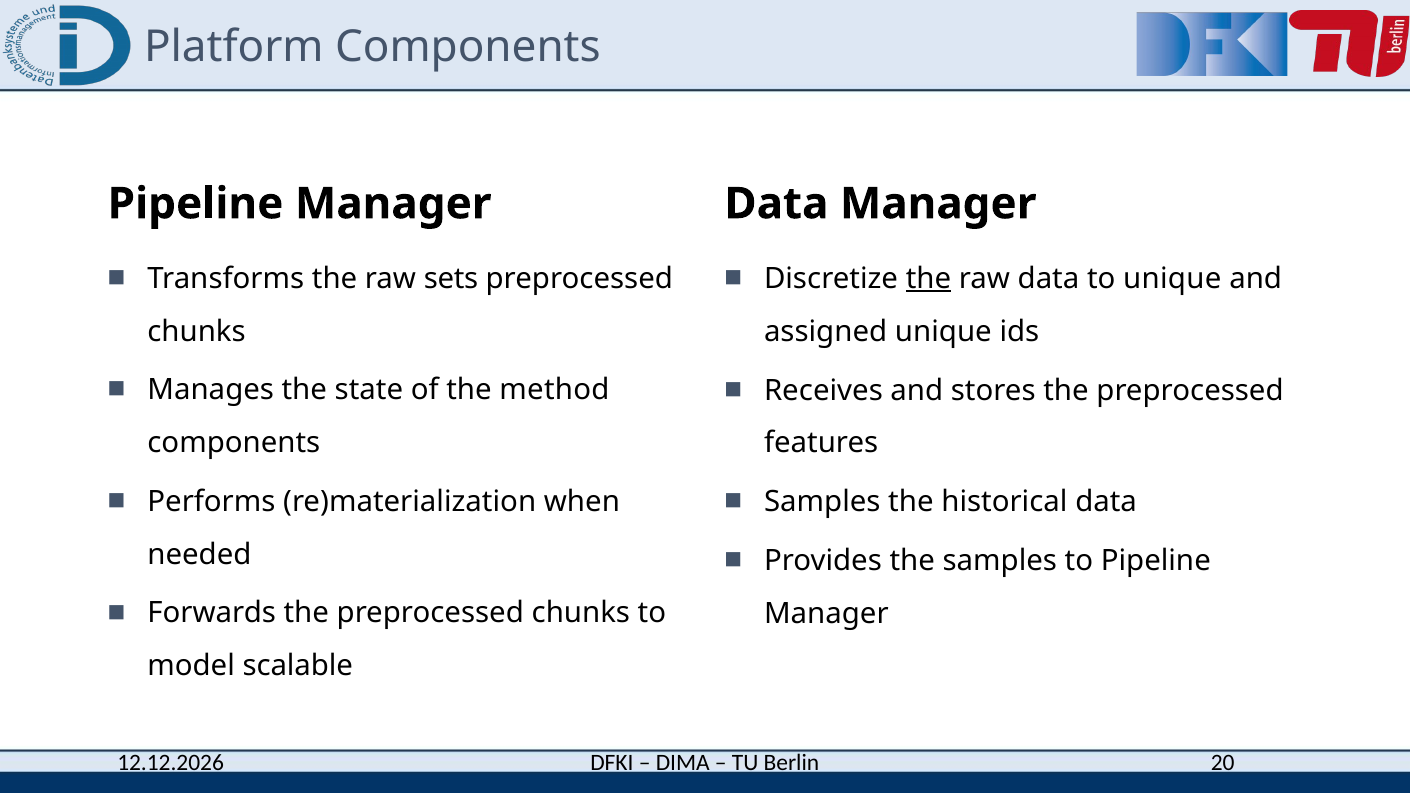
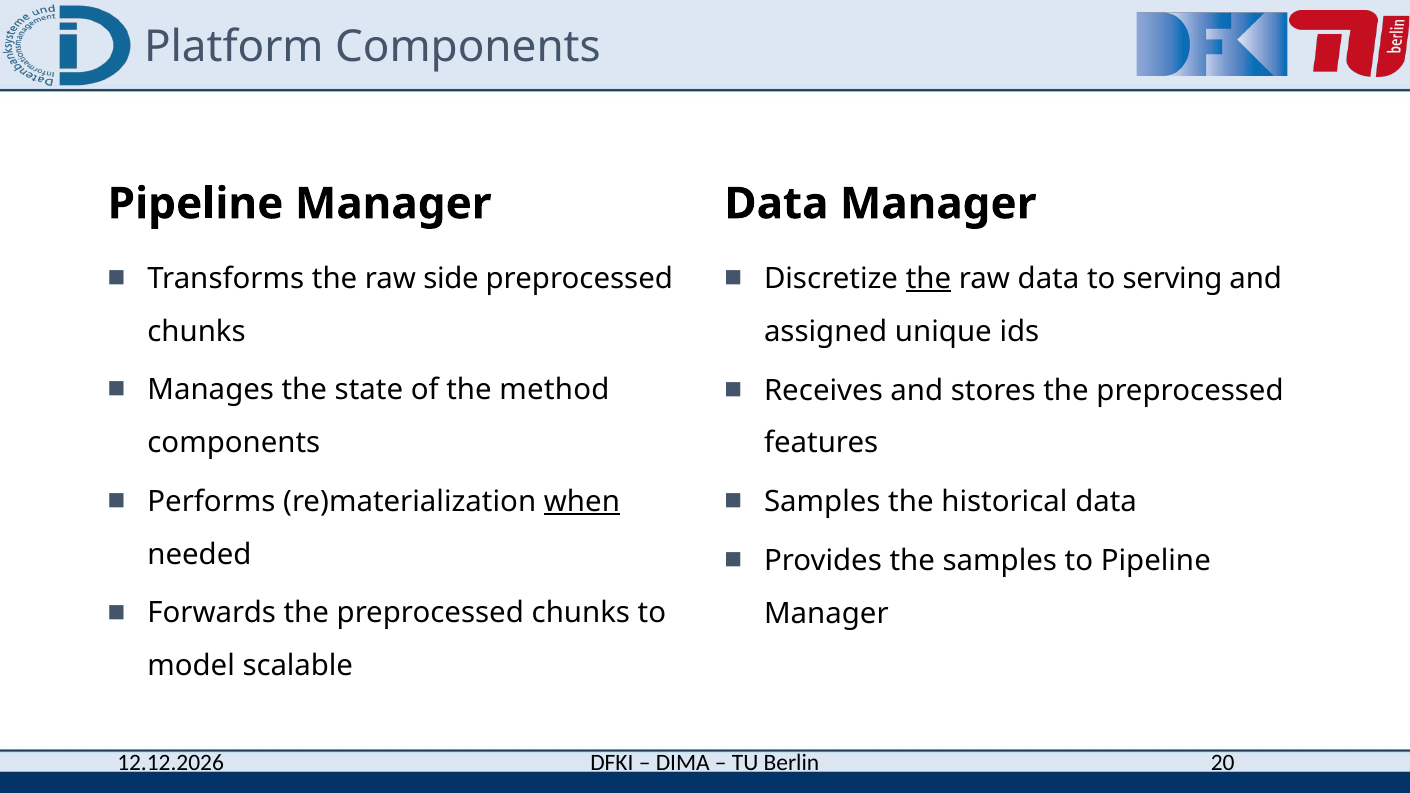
sets: sets -> side
to unique: unique -> serving
when underline: none -> present
